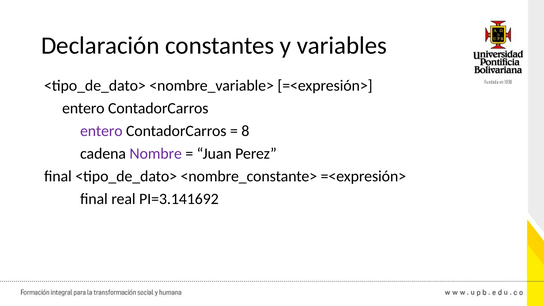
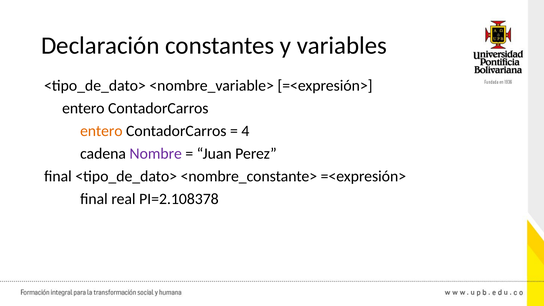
entero at (101, 131) colour: purple -> orange
8: 8 -> 4
PI=3.141692: PI=3.141692 -> PI=2.108378
